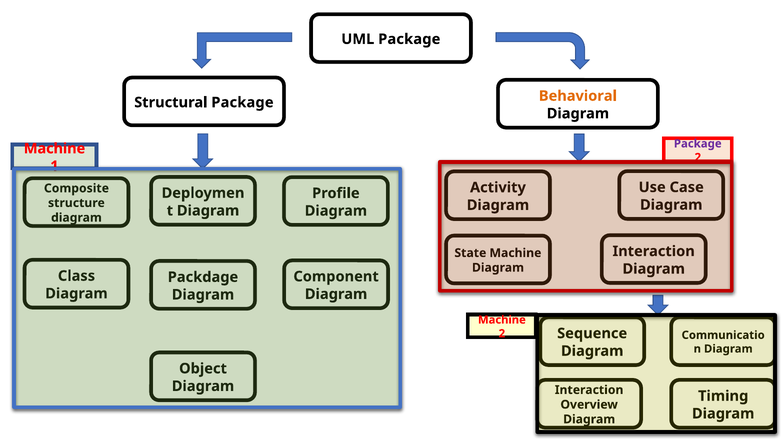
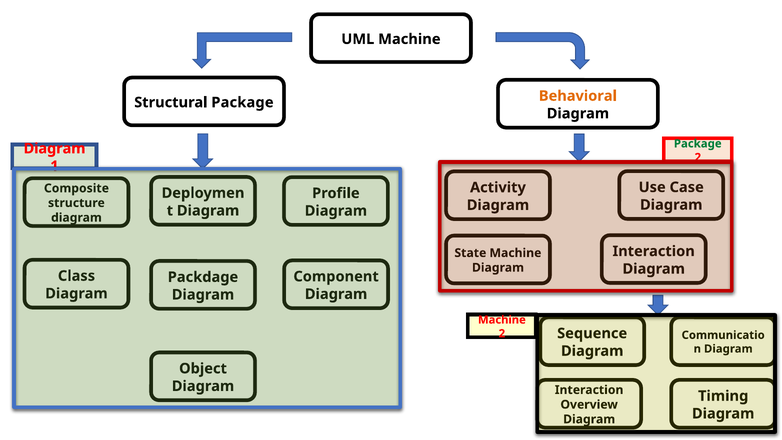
UML Package: Package -> Machine
Package at (698, 144) colour: purple -> green
Machine at (55, 148): Machine -> Diagram
